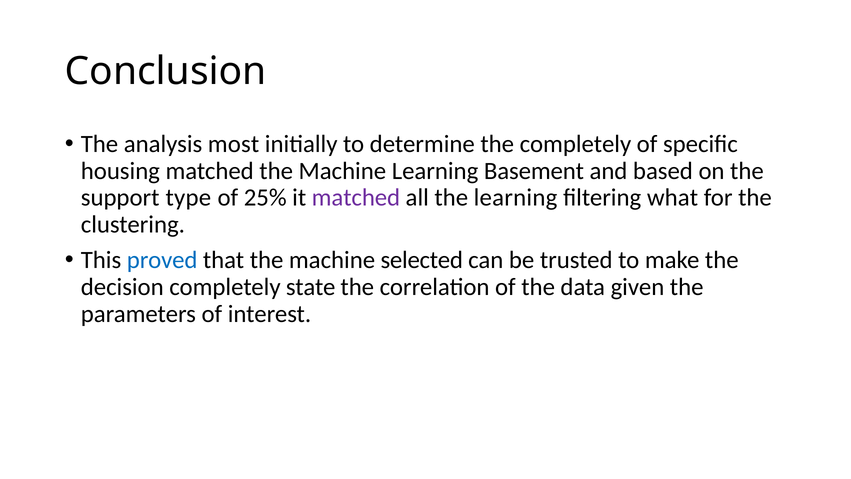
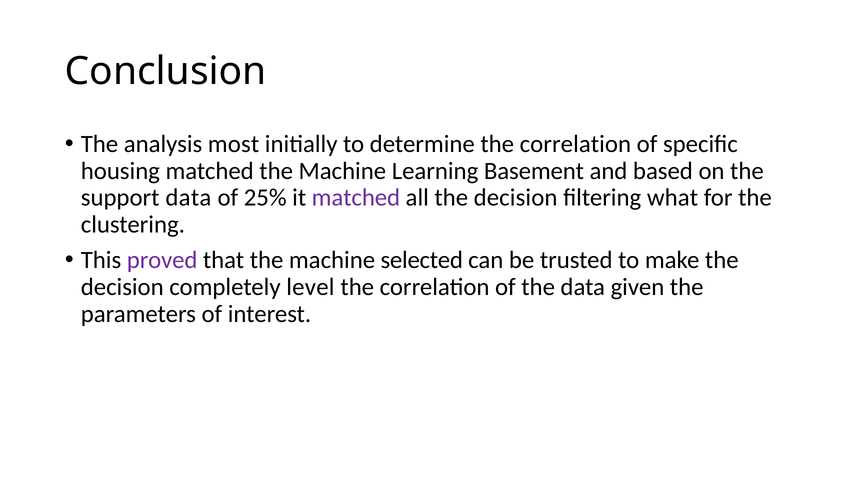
determine the completely: completely -> correlation
support type: type -> data
all the learning: learning -> decision
proved colour: blue -> purple
state: state -> level
